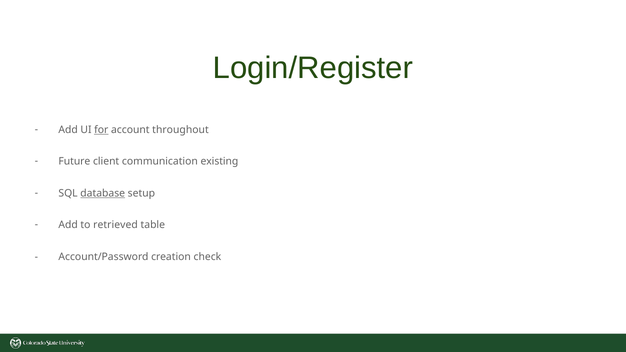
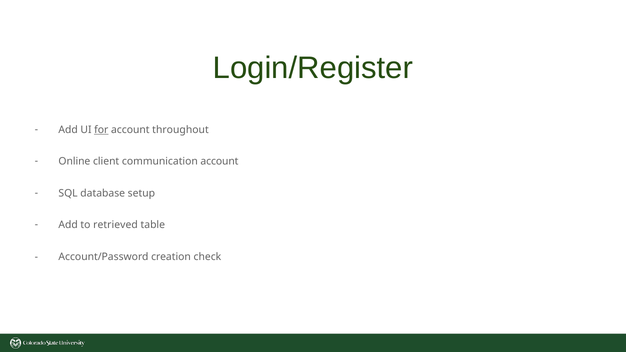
Future: Future -> Online
communication existing: existing -> account
database underline: present -> none
